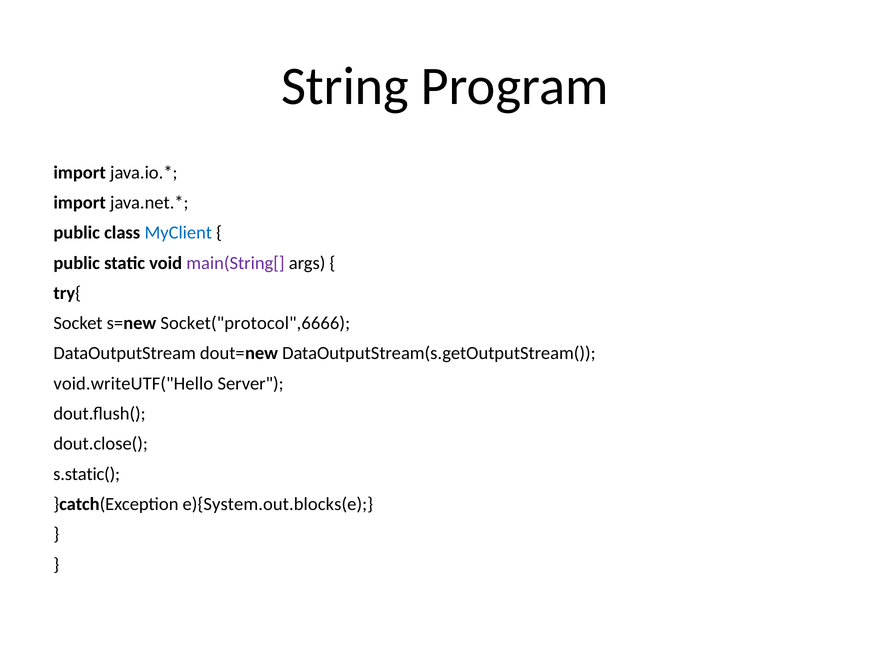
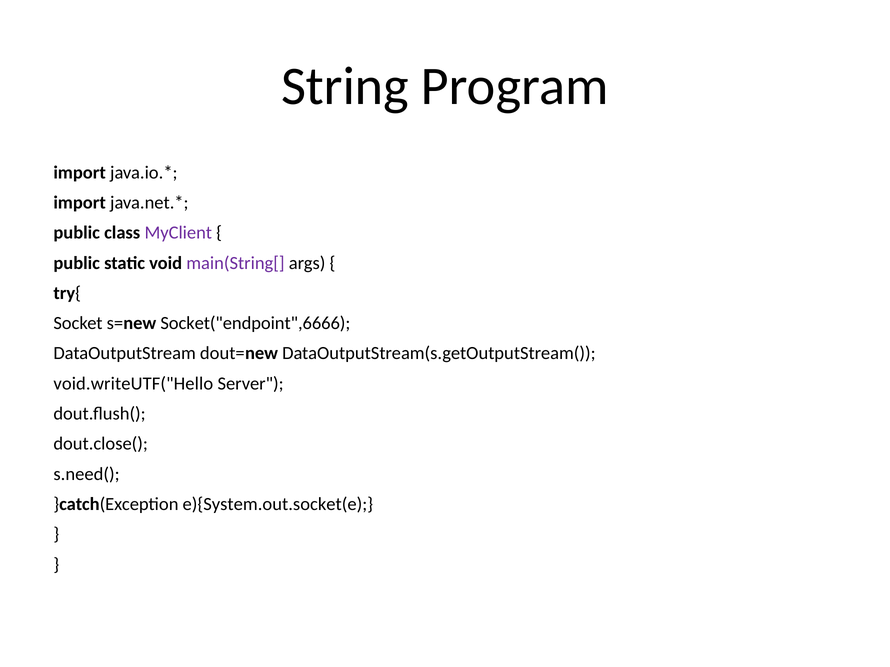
MyClient colour: blue -> purple
Socket("protocol",6666: Socket("protocol",6666 -> Socket("endpoint",6666
s.static(: s.static( -> s.need(
e){System.out.blocks(e: e){System.out.blocks(e -> e){System.out.socket(e
